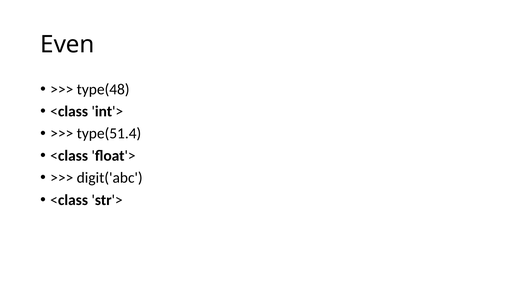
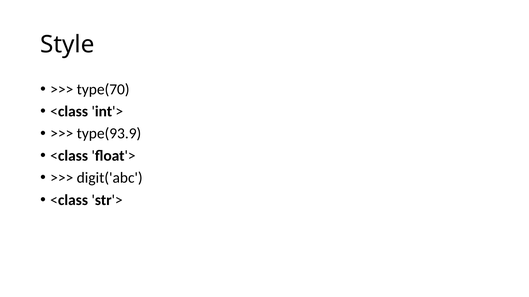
Even: Even -> Style
type(48: type(48 -> type(70
type(51.4: type(51.4 -> type(93.9
